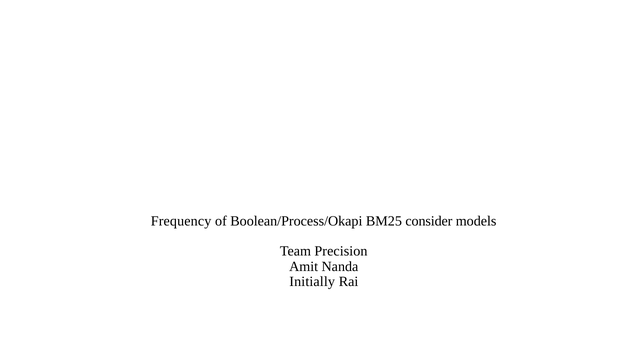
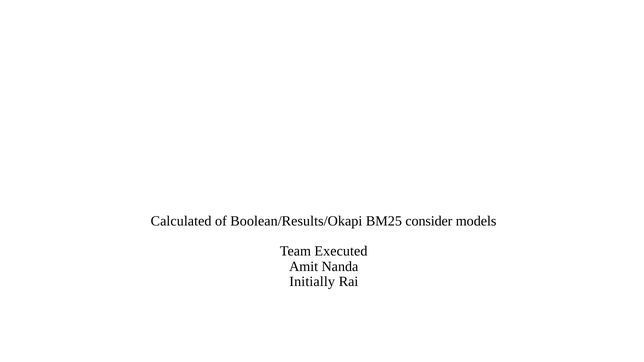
Frequency: Frequency -> Calculated
Boolean/Process/Okapi: Boolean/Process/Okapi -> Boolean/Results/Okapi
Precision: Precision -> Executed
